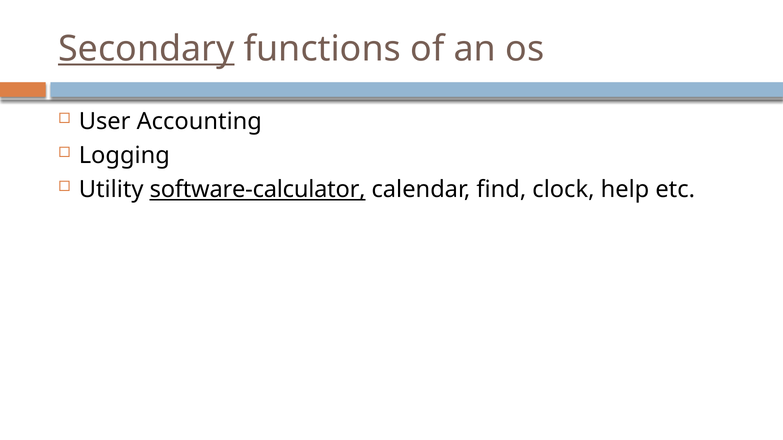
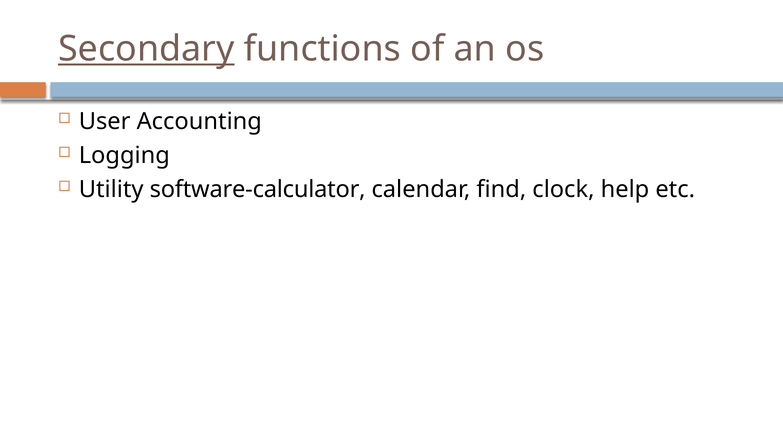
software-calculator underline: present -> none
